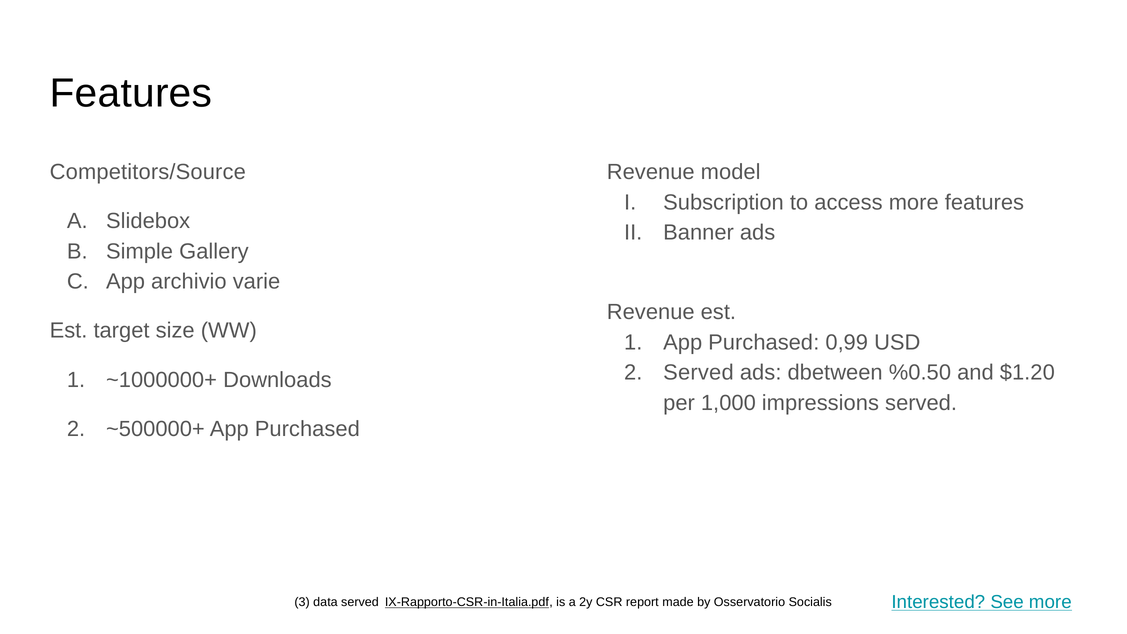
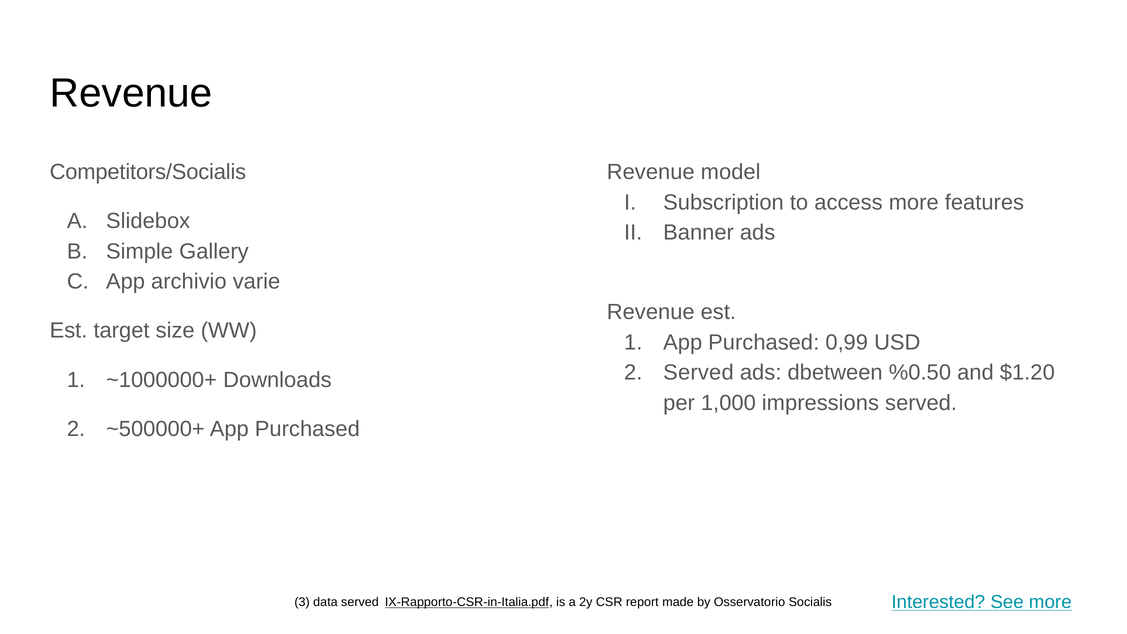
Features at (131, 93): Features -> Revenue
Competitors/Source: Competitors/Source -> Competitors/Socialis
